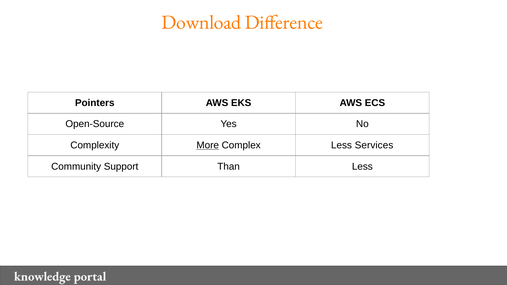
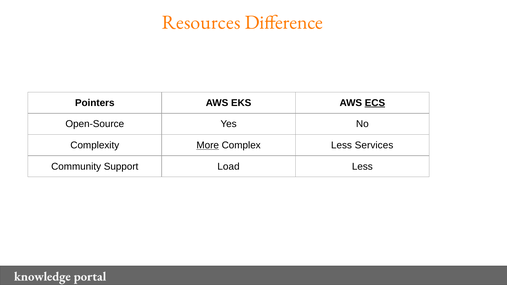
Download: Download -> Resources
ECS underline: none -> present
Than: Than -> Load
